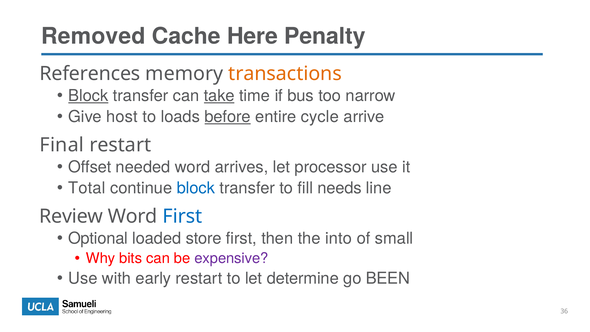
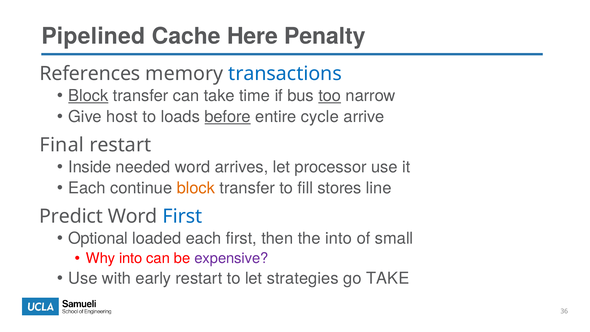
Removed: Removed -> Pipelined
transactions colour: orange -> blue
take at (219, 96) underline: present -> none
too underline: none -> present
Offset: Offset -> Inside
Total at (87, 188): Total -> Each
block at (196, 188) colour: blue -> orange
needs: needs -> stores
Review: Review -> Predict
loaded store: store -> each
Why bits: bits -> into
determine: determine -> strategies
go BEEN: BEEN -> TAKE
